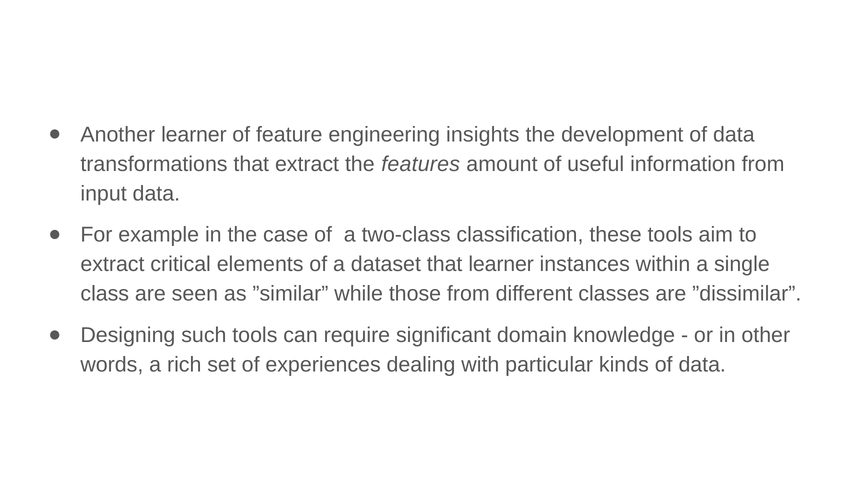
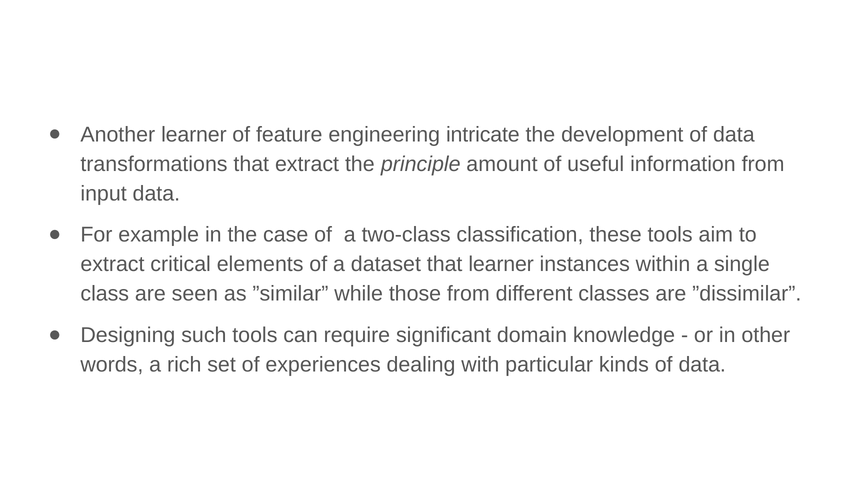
insights: insights -> intricate
features: features -> principle
